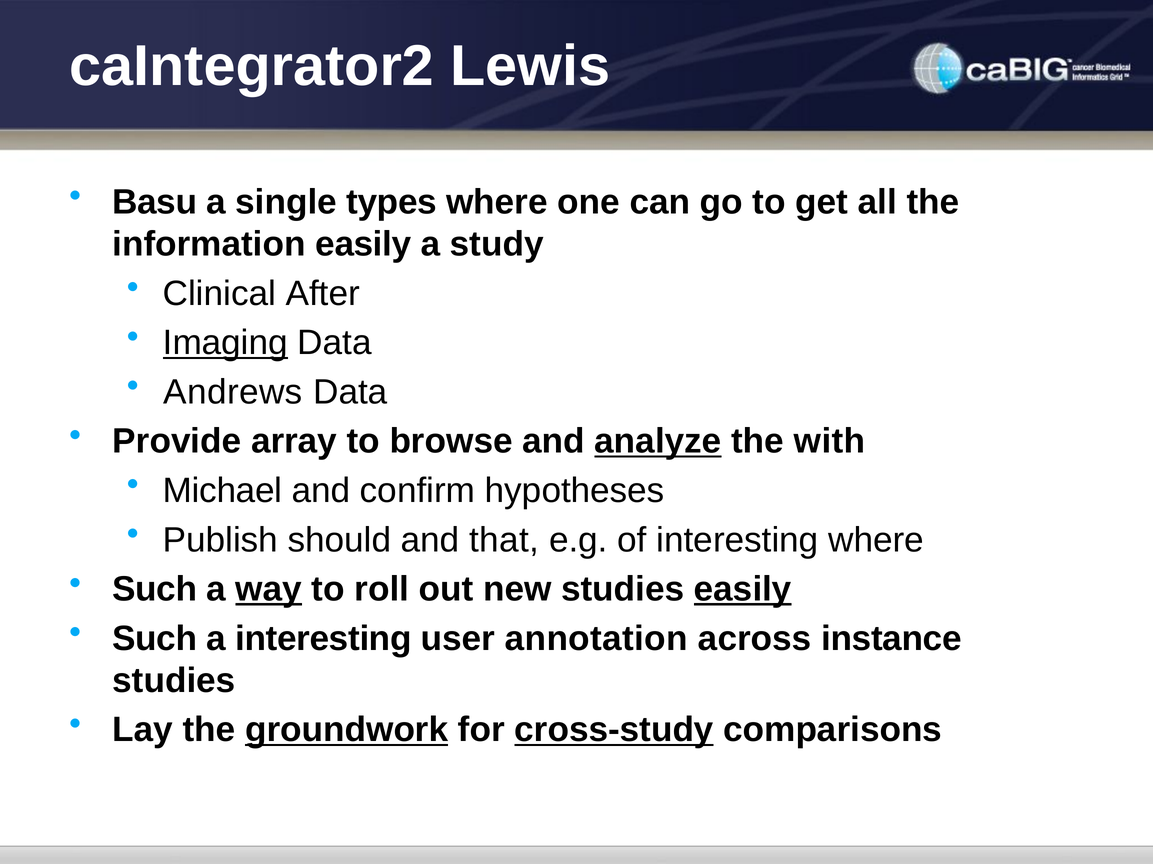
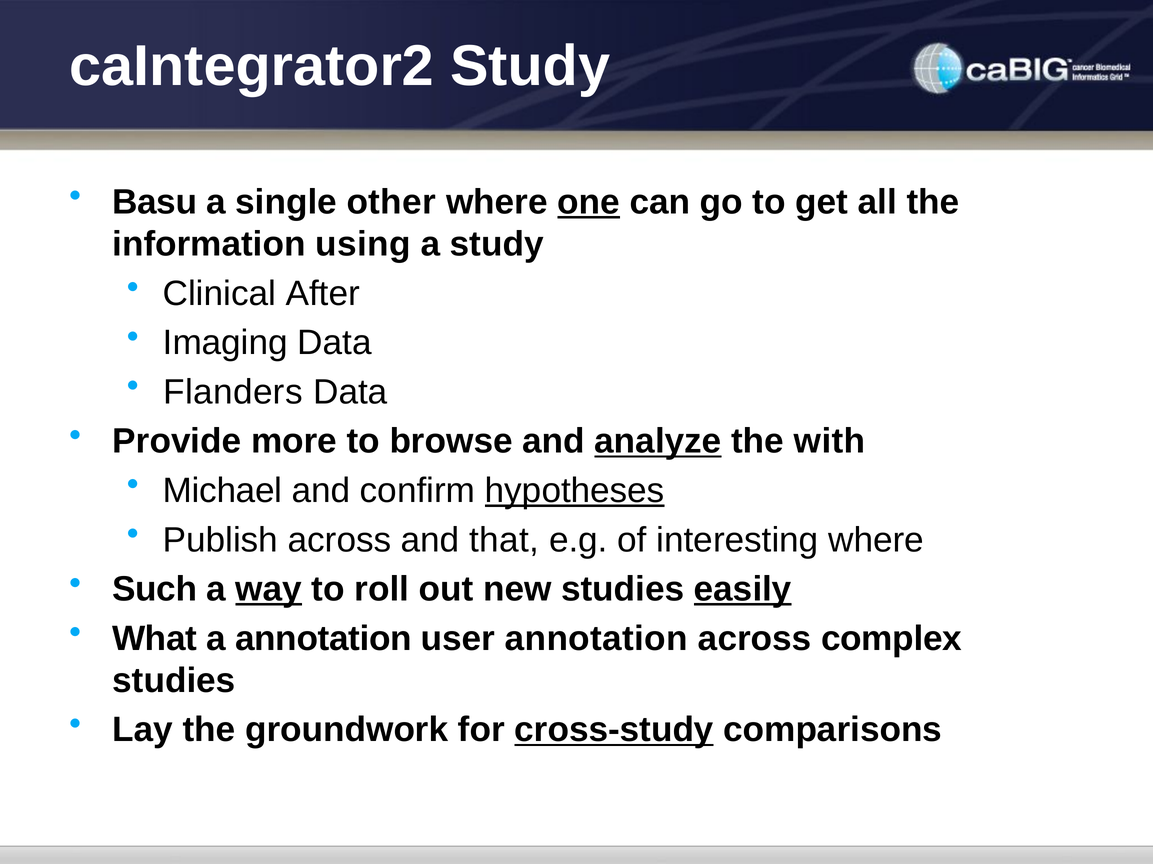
caIntegrator2 Lewis: Lewis -> Study
types: types -> other
one underline: none -> present
information easily: easily -> using
Imaging underline: present -> none
Andrews: Andrews -> Flanders
array: array -> more
hypotheses underline: none -> present
Publish should: should -> across
Such at (155, 639): Such -> What
a interesting: interesting -> annotation
instance: instance -> complex
groundwork underline: present -> none
